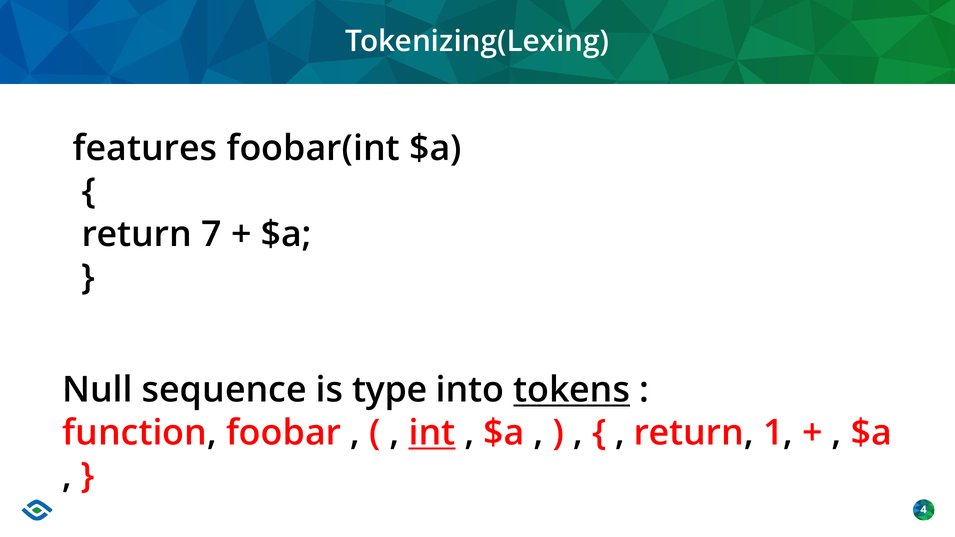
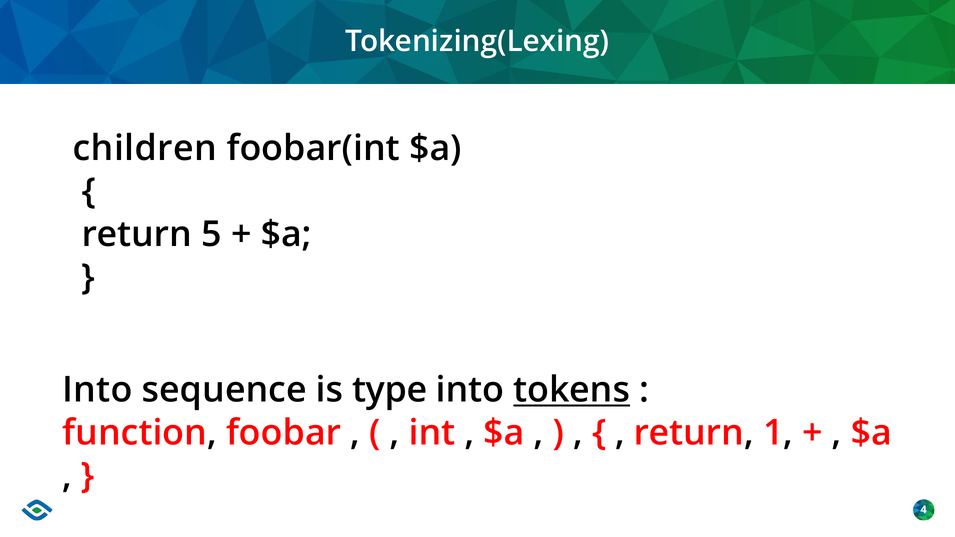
features: features -> children
7: 7 -> 5
Null at (98, 390): Null -> Into
int underline: present -> none
